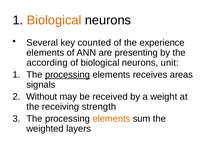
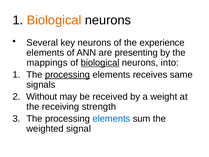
key counted: counted -> neurons
according: according -> mappings
biological at (100, 63) underline: none -> present
unit: unit -> into
areas: areas -> same
elements at (111, 118) colour: orange -> blue
layers: layers -> signal
